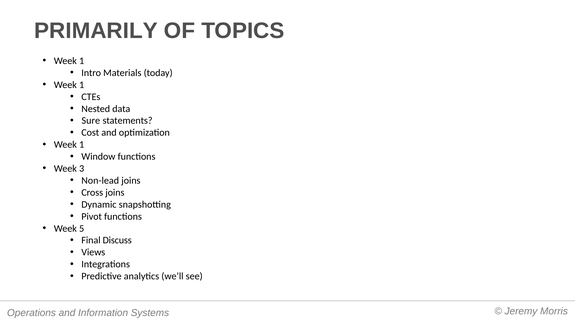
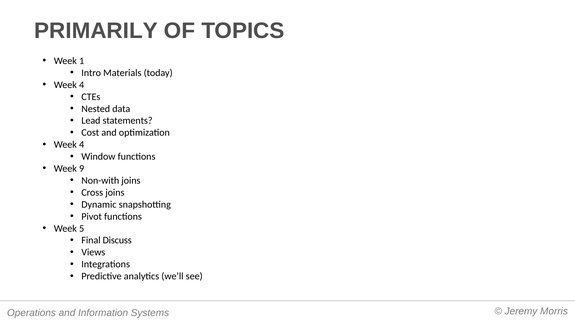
1 at (82, 85): 1 -> 4
Sure: Sure -> Lead
1 at (82, 145): 1 -> 4
3: 3 -> 9
Non-lead: Non-lead -> Non-with
